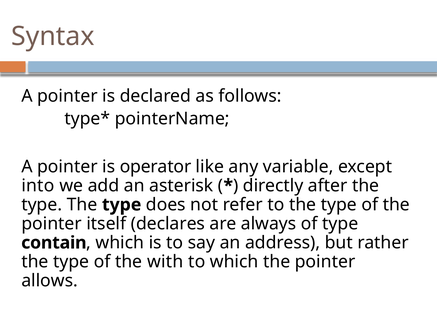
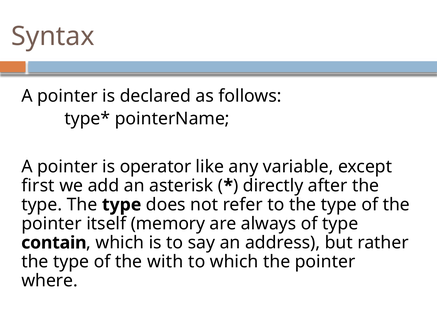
into: into -> first
declares: declares -> memory
allows: allows -> where
